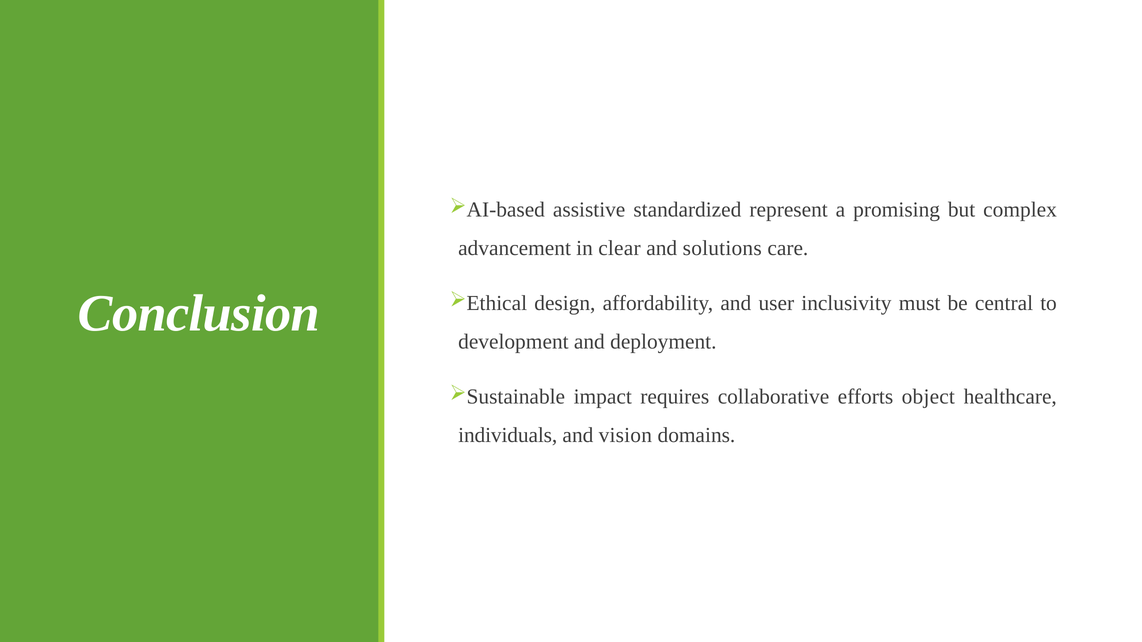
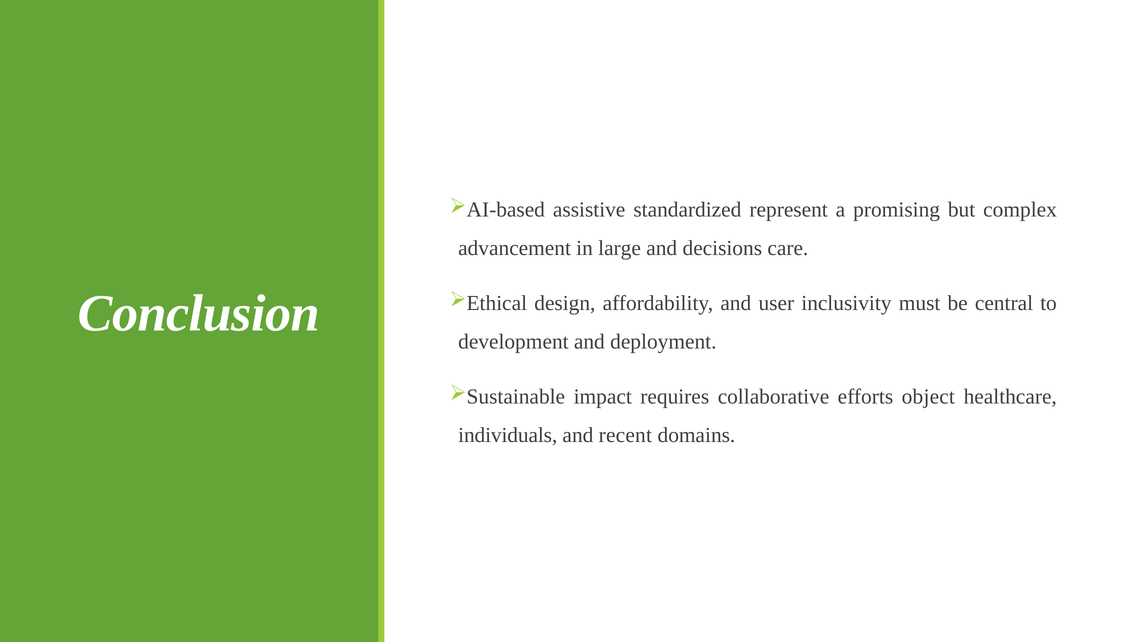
clear: clear -> large
solutions: solutions -> decisions
vision: vision -> recent
